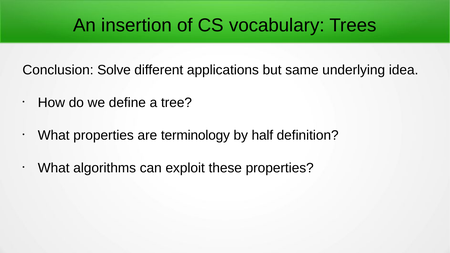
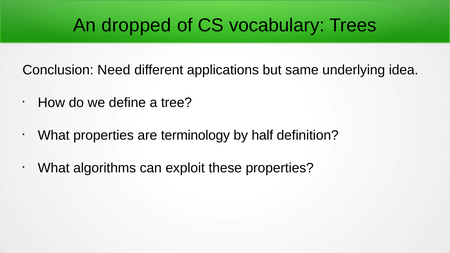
insertion: insertion -> dropped
Solve: Solve -> Need
